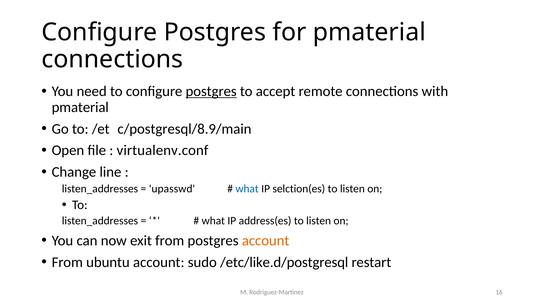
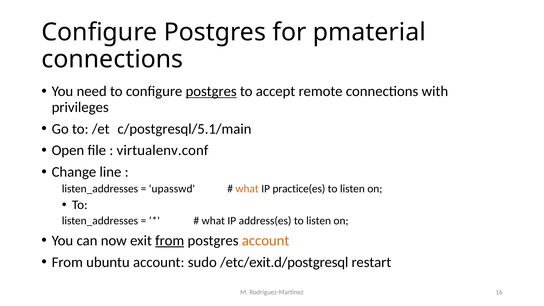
pmaterial at (80, 107): pmaterial -> privileges
c/postgresql/8.9/main: c/postgresql/8.9/main -> c/postgresql/5.1/main
what at (247, 189) colour: blue -> orange
selction(es: selction(es -> practice(es
from at (170, 241) underline: none -> present
/etc/like.d/postgresql: /etc/like.d/postgresql -> /etc/exit.d/postgresql
